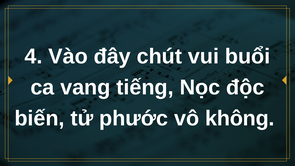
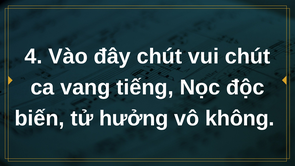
vui buổi: buổi -> chút
phước: phước -> hưởng
